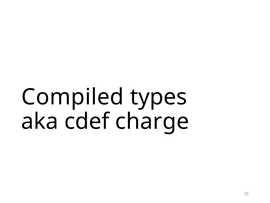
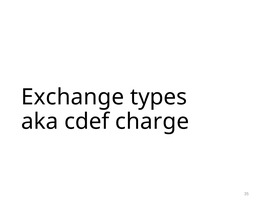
Compiled: Compiled -> Exchange
